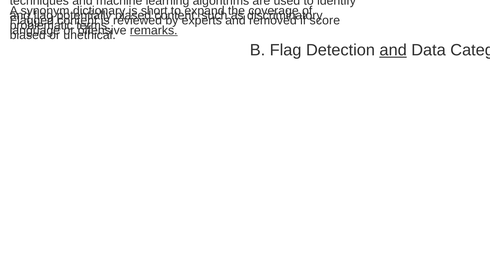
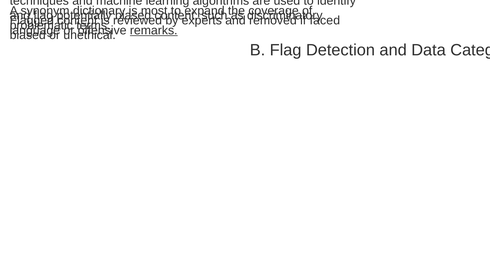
short: short -> most
score: score -> faced
and at (393, 50) underline: present -> none
